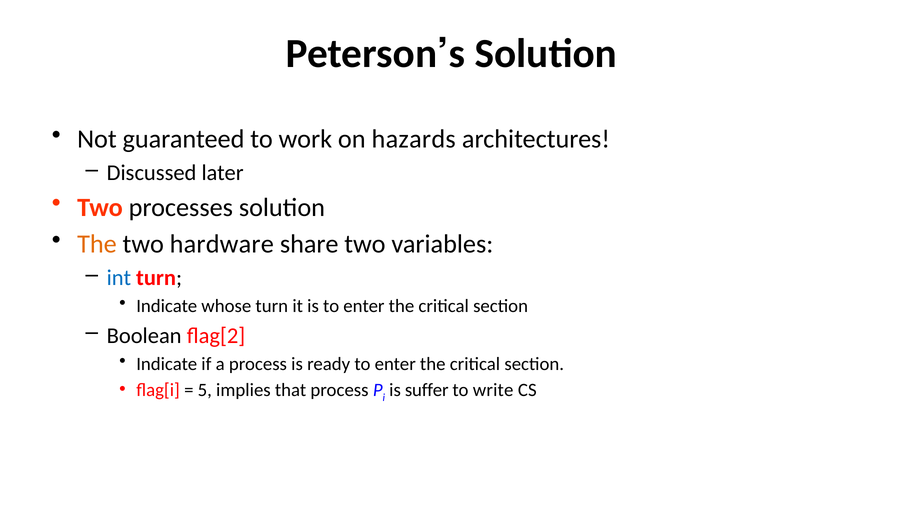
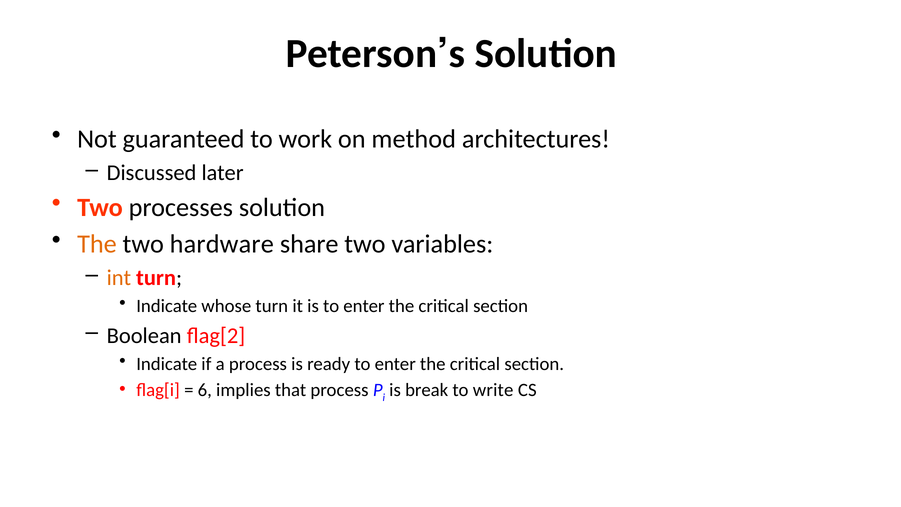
hazards: hazards -> method
int colour: blue -> orange
5: 5 -> 6
suffer: suffer -> break
